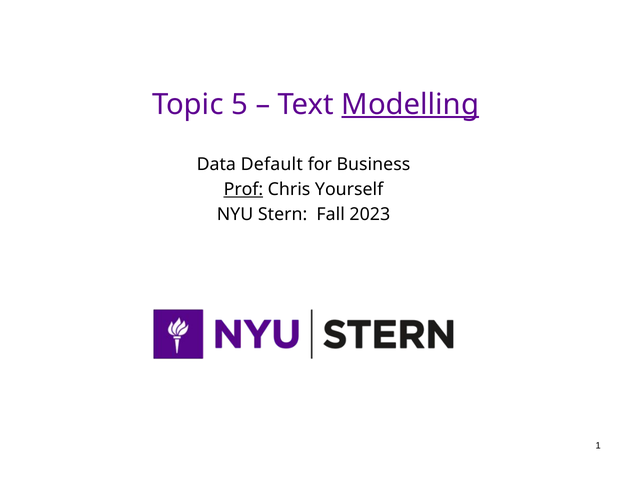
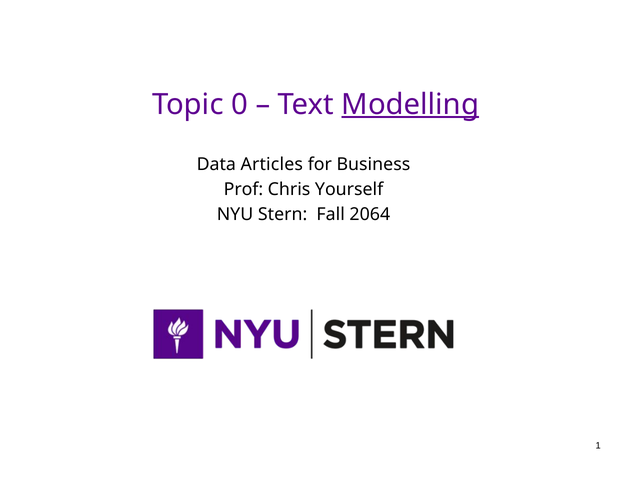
5: 5 -> 0
Default: Default -> Articles
Prof underline: present -> none
2023: 2023 -> 2064
